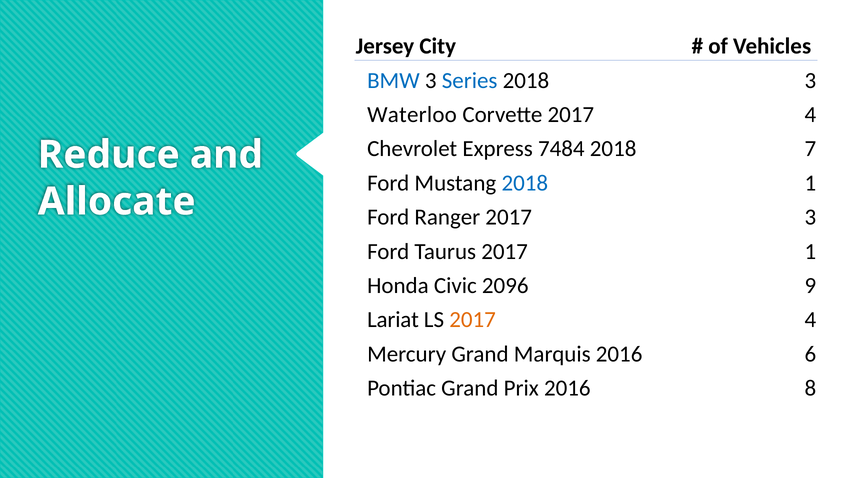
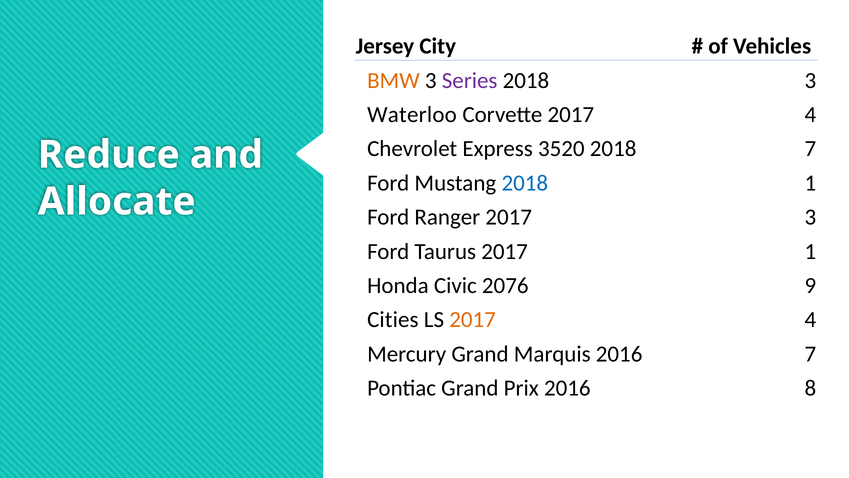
BMW colour: blue -> orange
Series colour: blue -> purple
7484: 7484 -> 3520
2096: 2096 -> 2076
Lariat: Lariat -> Cities
2016 6: 6 -> 7
